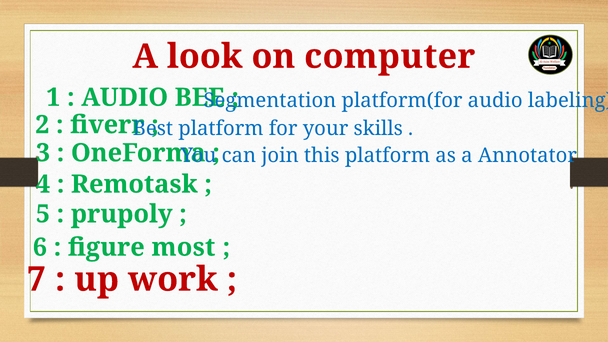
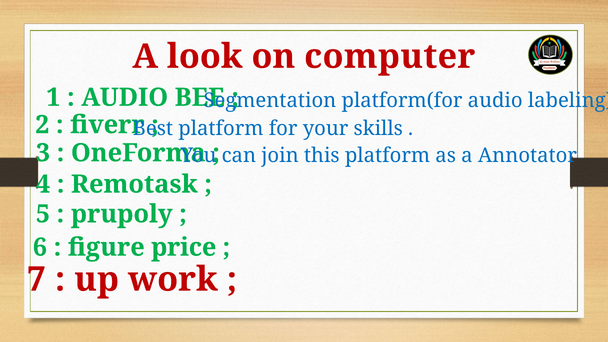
most: most -> price
